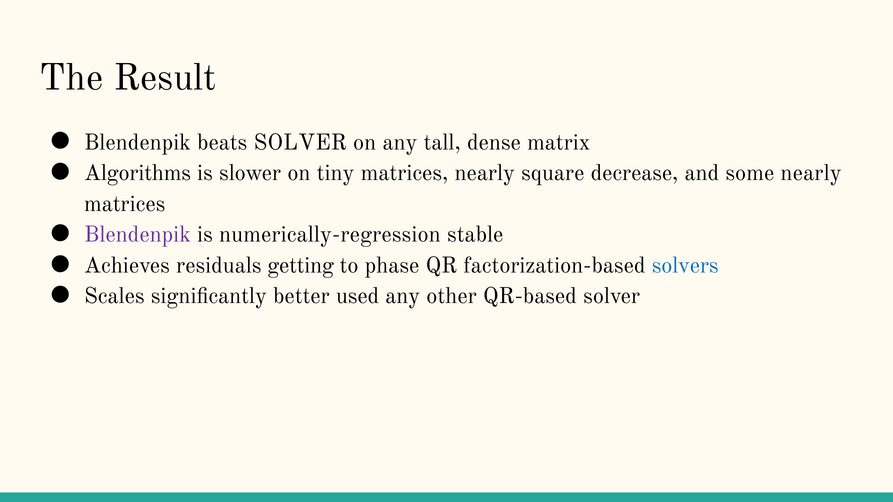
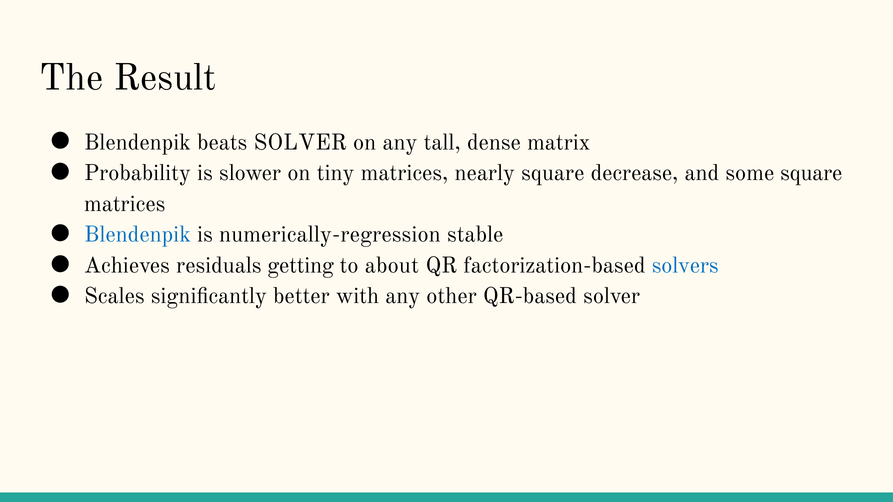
Algorithms: Algorithms -> Probability
some nearly: nearly -> square
Blendenpik at (137, 235) colour: purple -> blue
phase: phase -> about
used: used -> with
